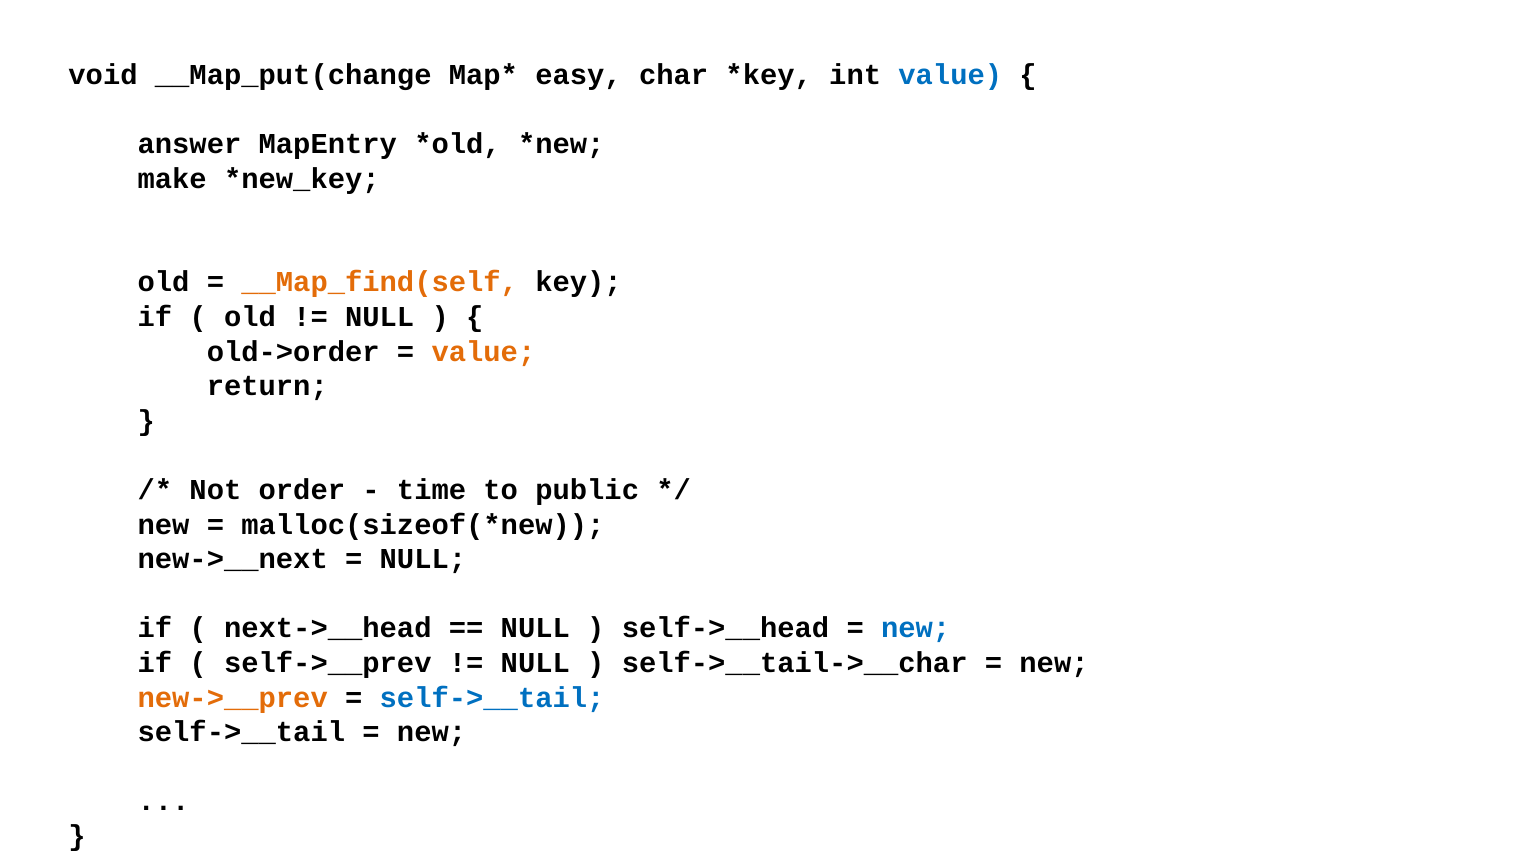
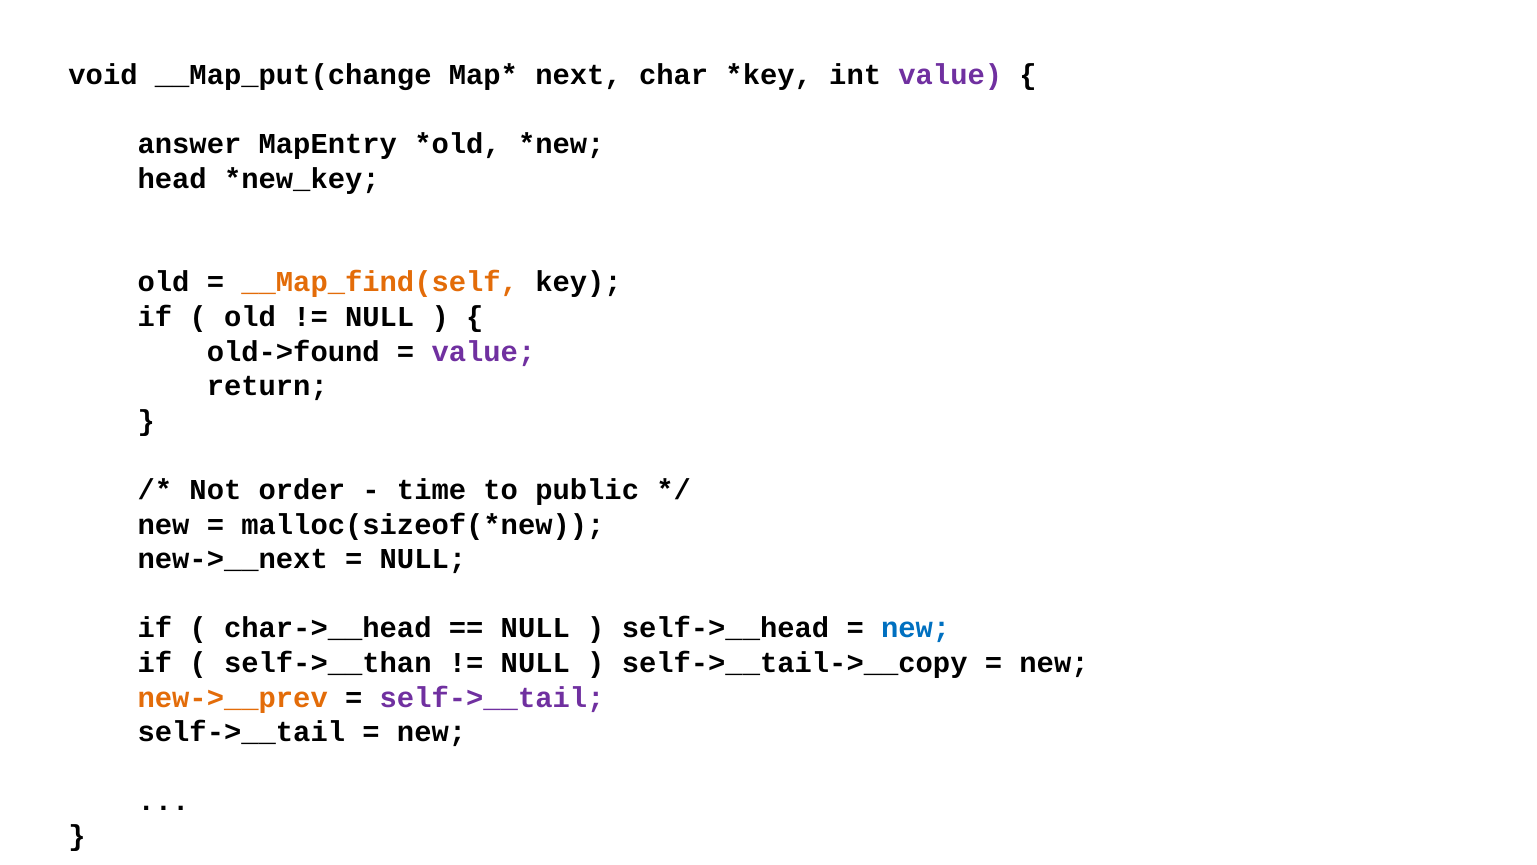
easy: easy -> next
value at (950, 75) colour: blue -> purple
make: make -> head
old->order: old->order -> old->found
value at (483, 351) colour: orange -> purple
next->__head: next->__head -> char->__head
self->__prev: self->__prev -> self->__than
self->__tail->__char: self->__tail->__char -> self->__tail->__copy
self->__tail at (492, 697) colour: blue -> purple
